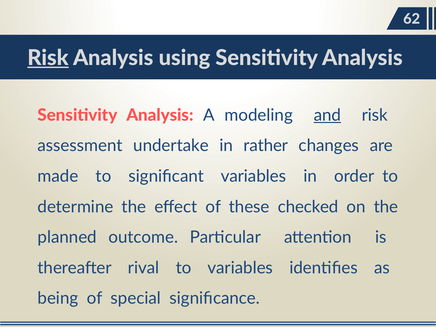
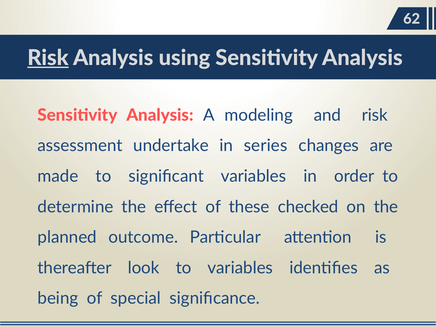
and underline: present -> none
rather: rather -> series
rival: rival -> look
